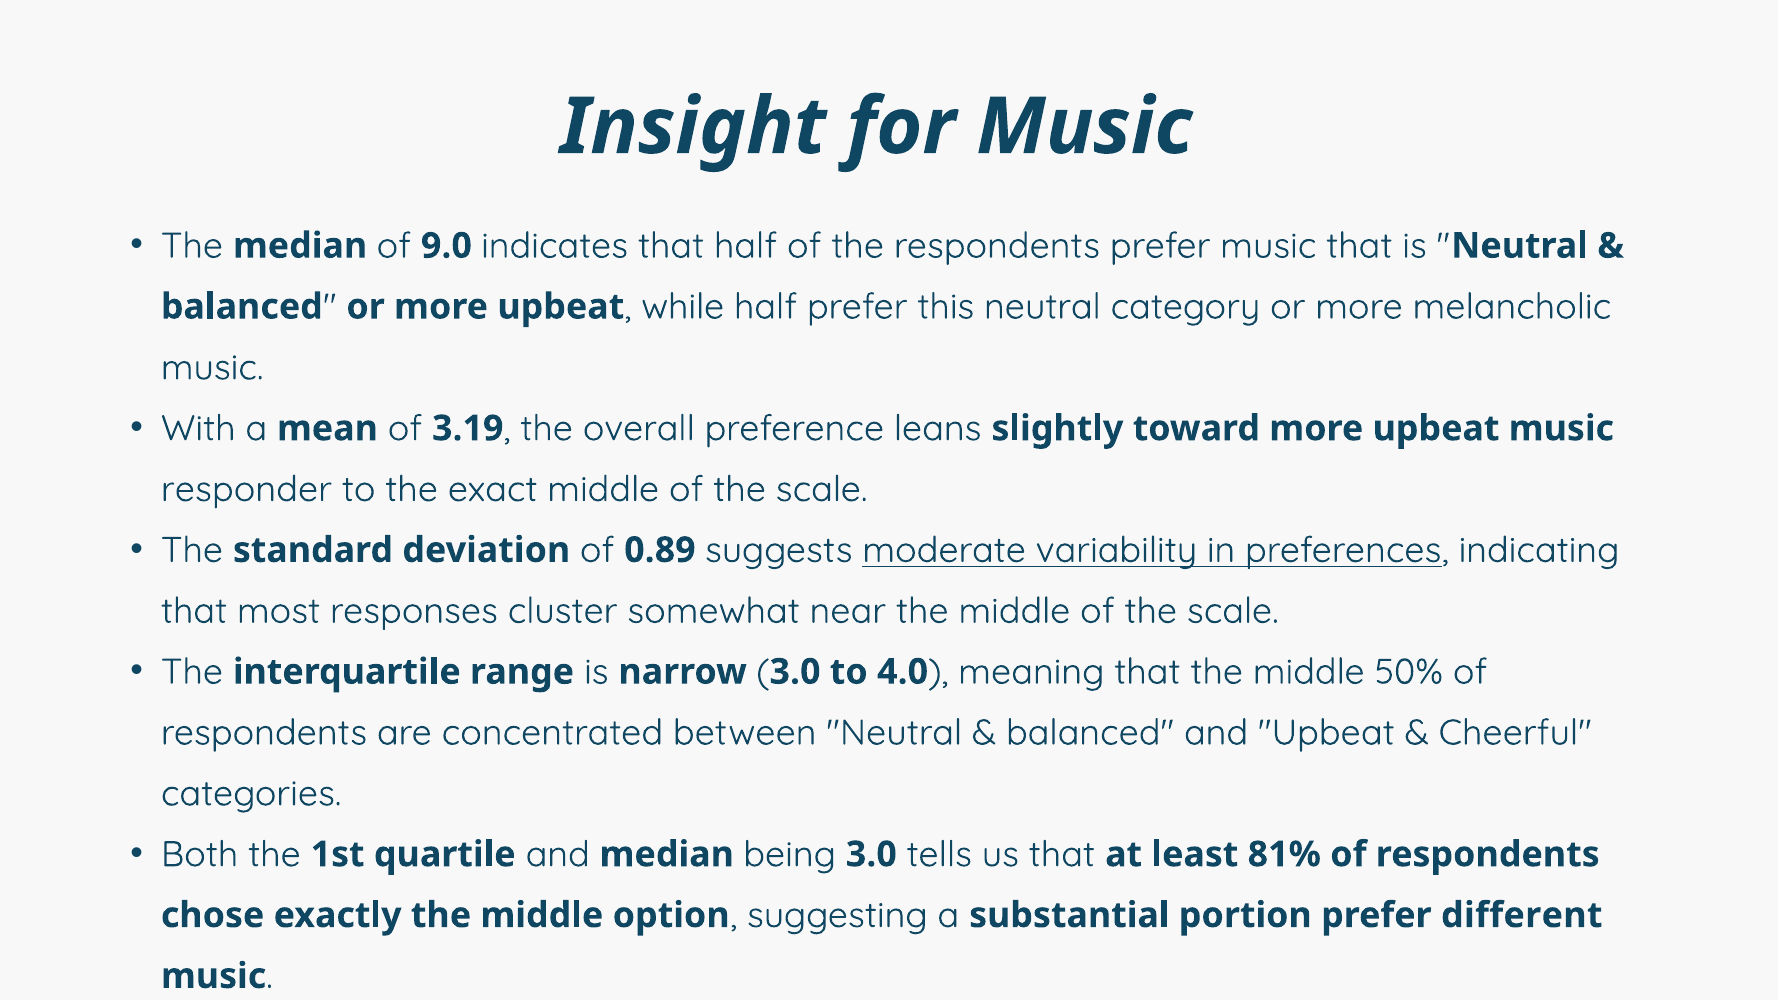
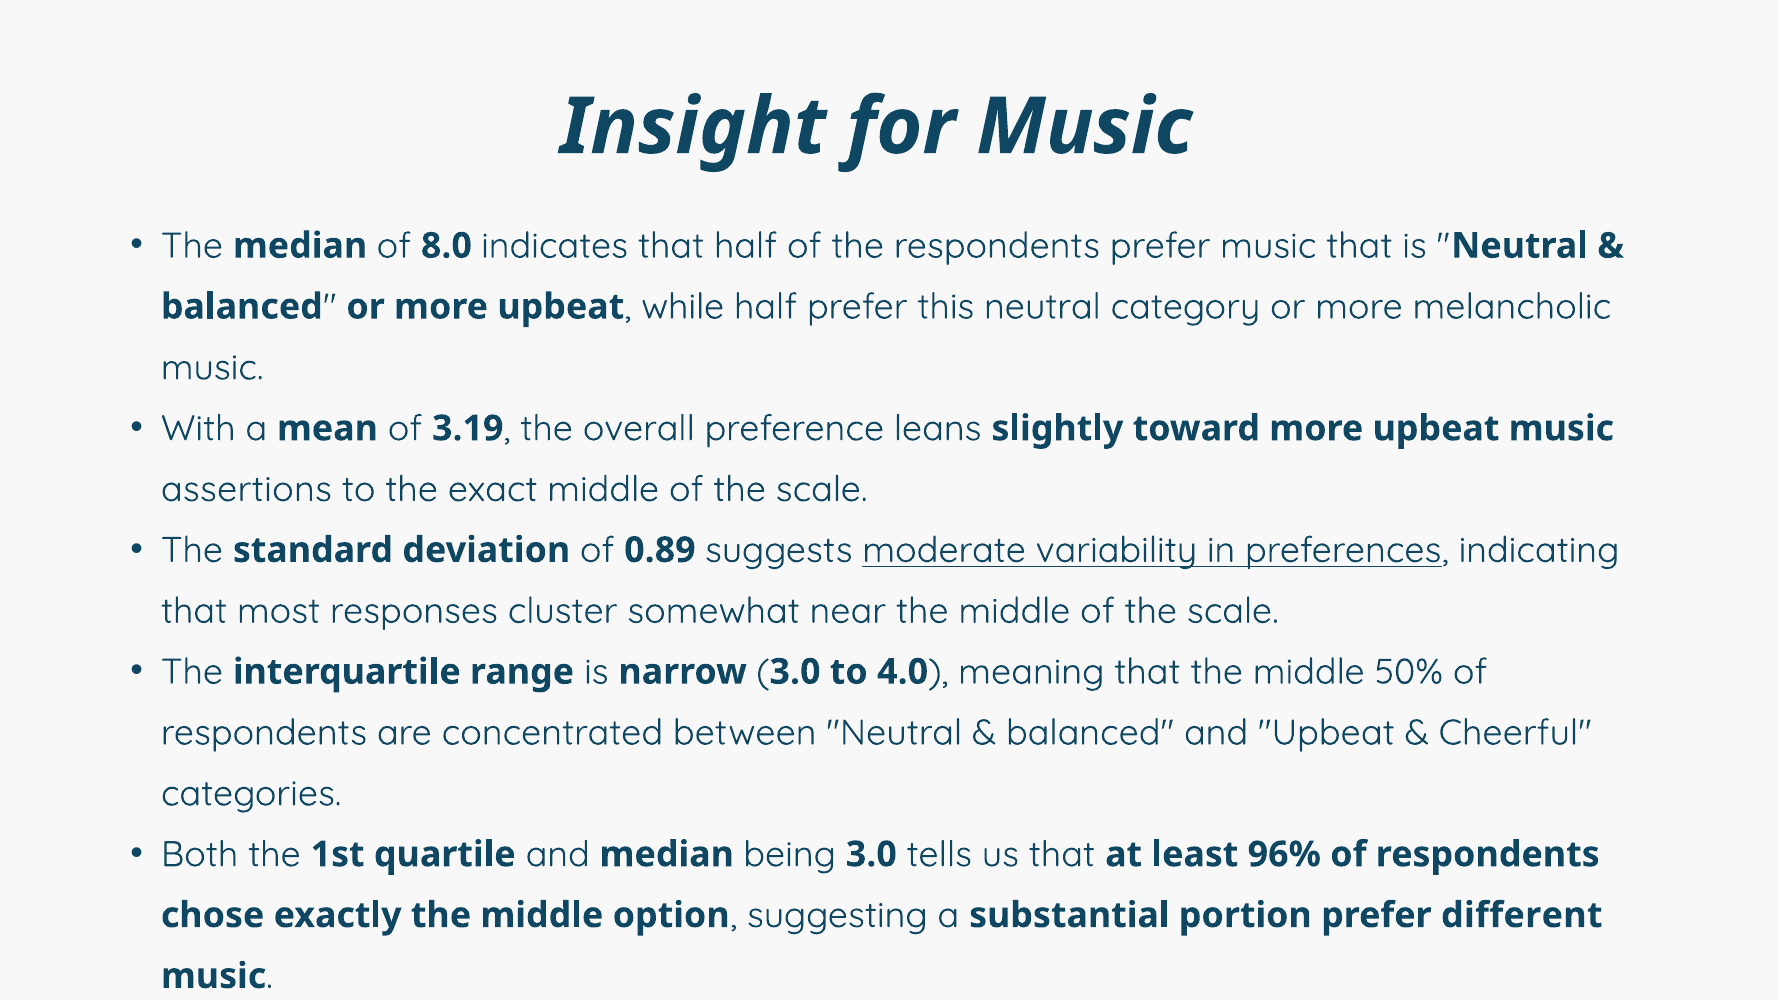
9.0: 9.0 -> 8.0
responder: responder -> assertions
81%: 81% -> 96%
